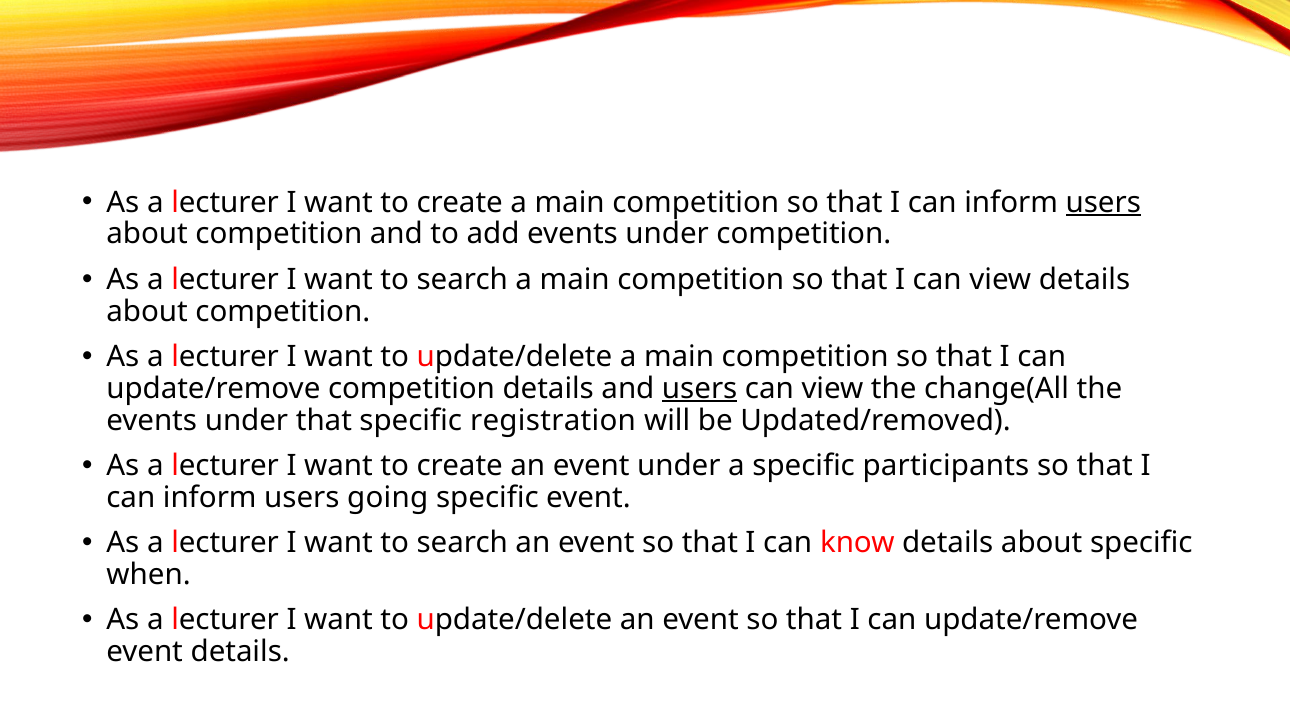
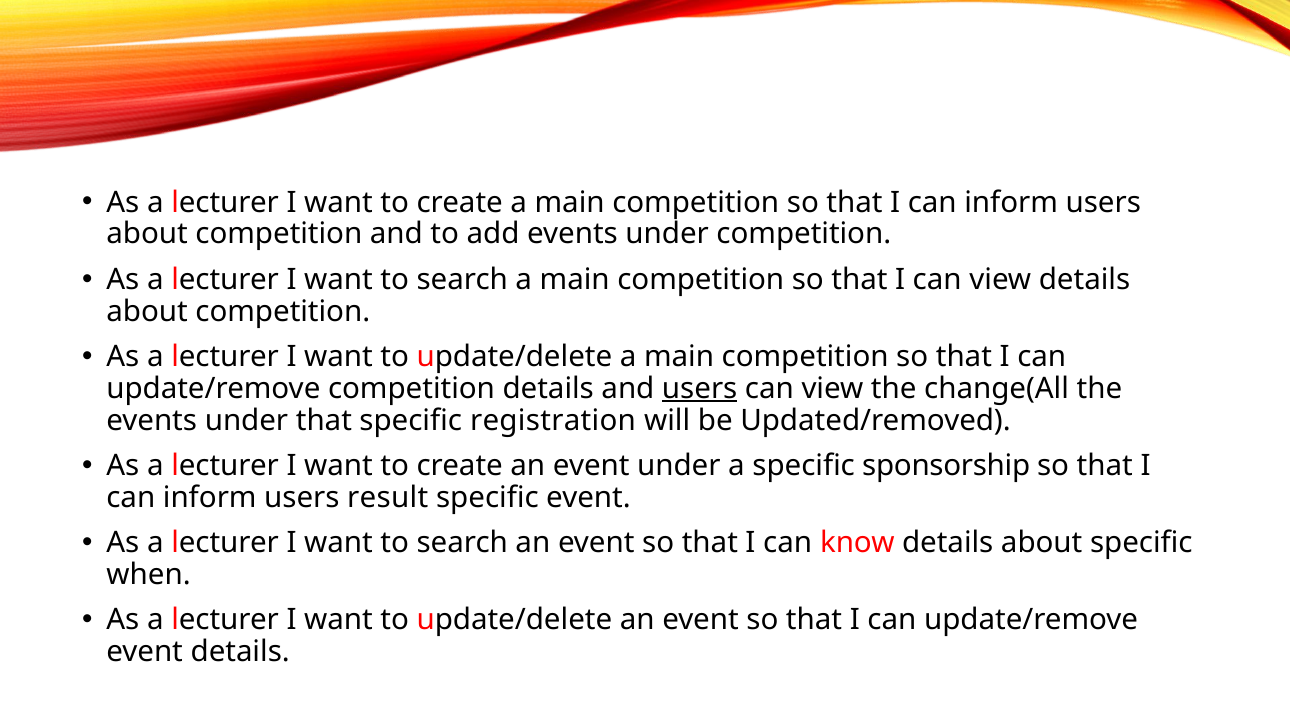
users at (1103, 203) underline: present -> none
participants: participants -> sponsorship
going: going -> result
